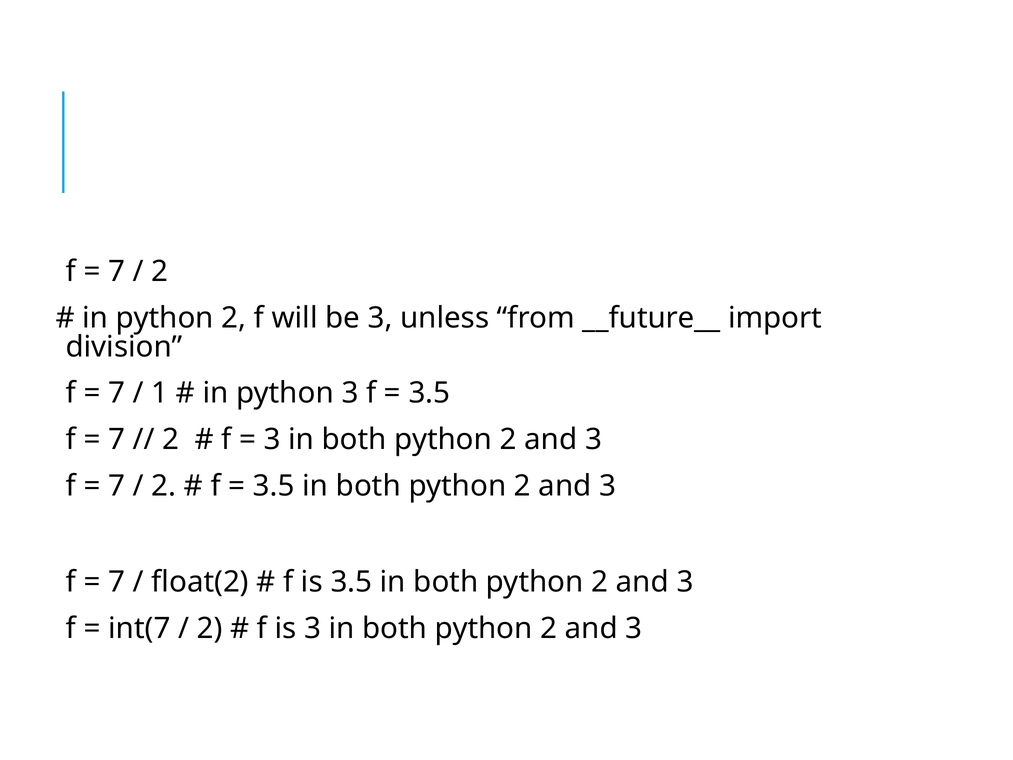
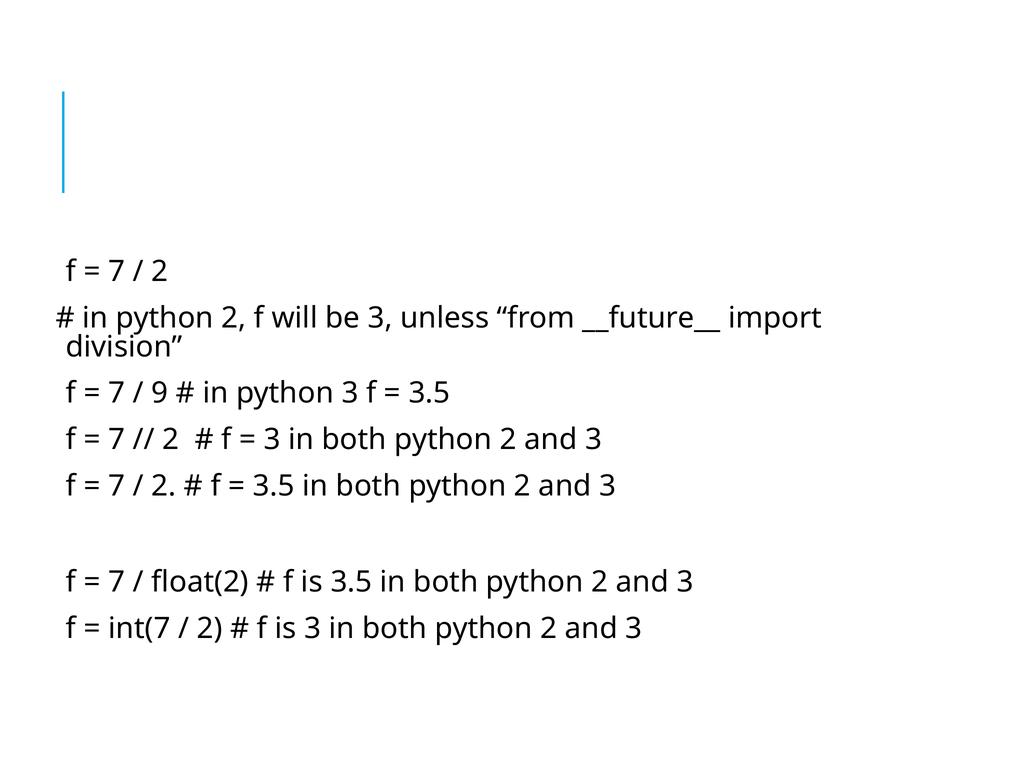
1: 1 -> 9
